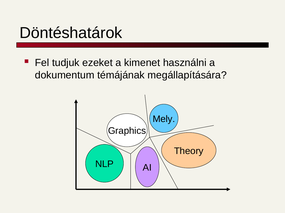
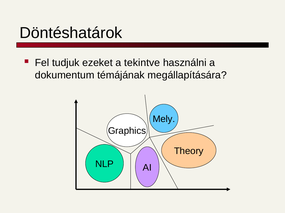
kimenet: kimenet -> tekintve
